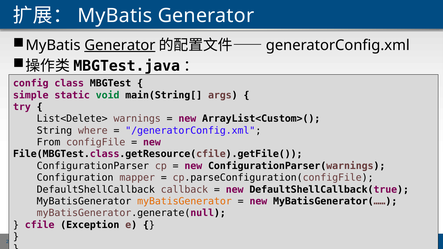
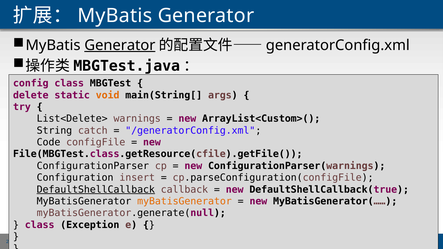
simple: simple -> delete
void colour: green -> orange
where: where -> catch
From: From -> Code
mapper: mapper -> insert
DefaultShellCallback underline: none -> present
cfile at (40, 225): cfile -> class
